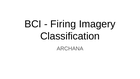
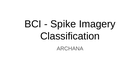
Firing: Firing -> Spike
